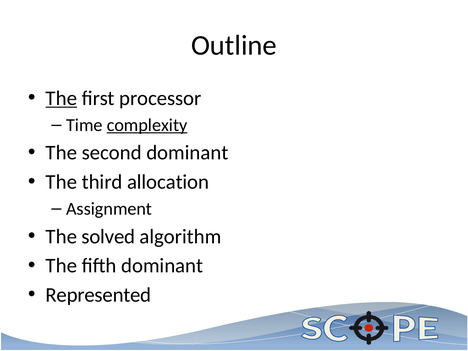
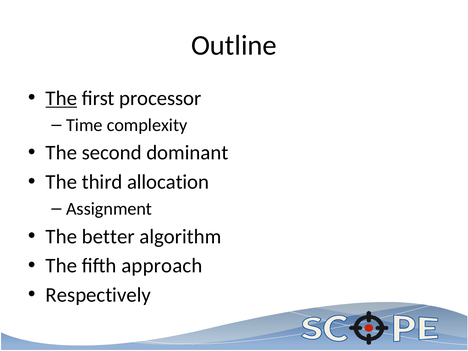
complexity underline: present -> none
solved: solved -> better
fifth dominant: dominant -> approach
Represented: Represented -> Respectively
